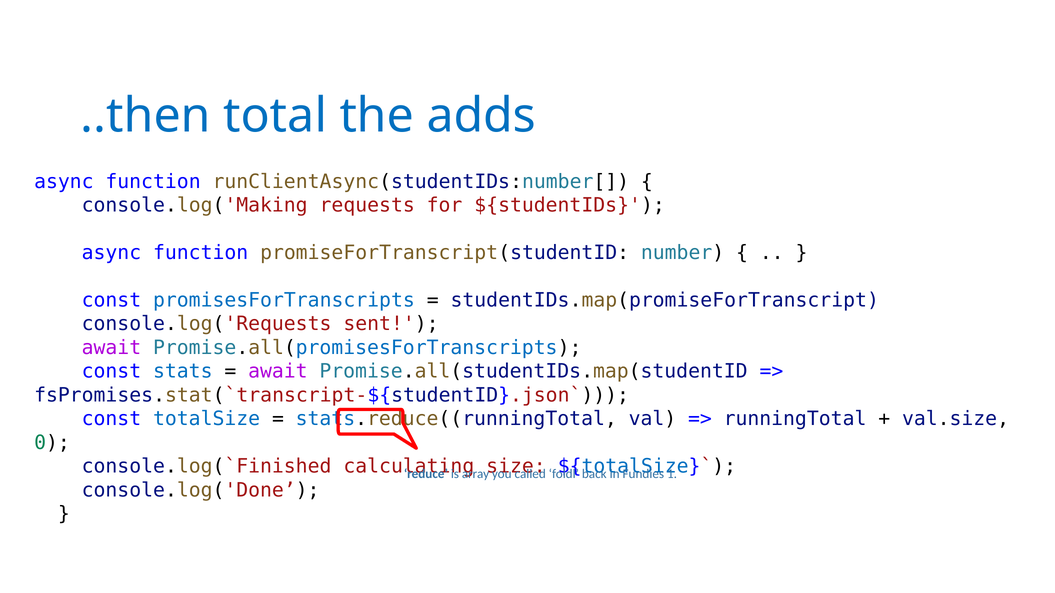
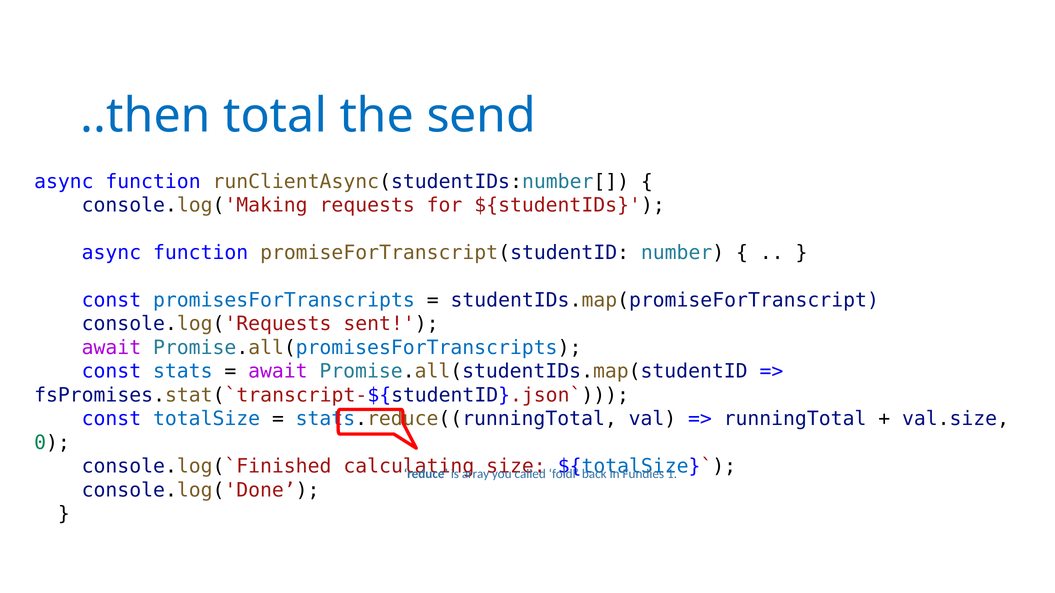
adds: adds -> send
